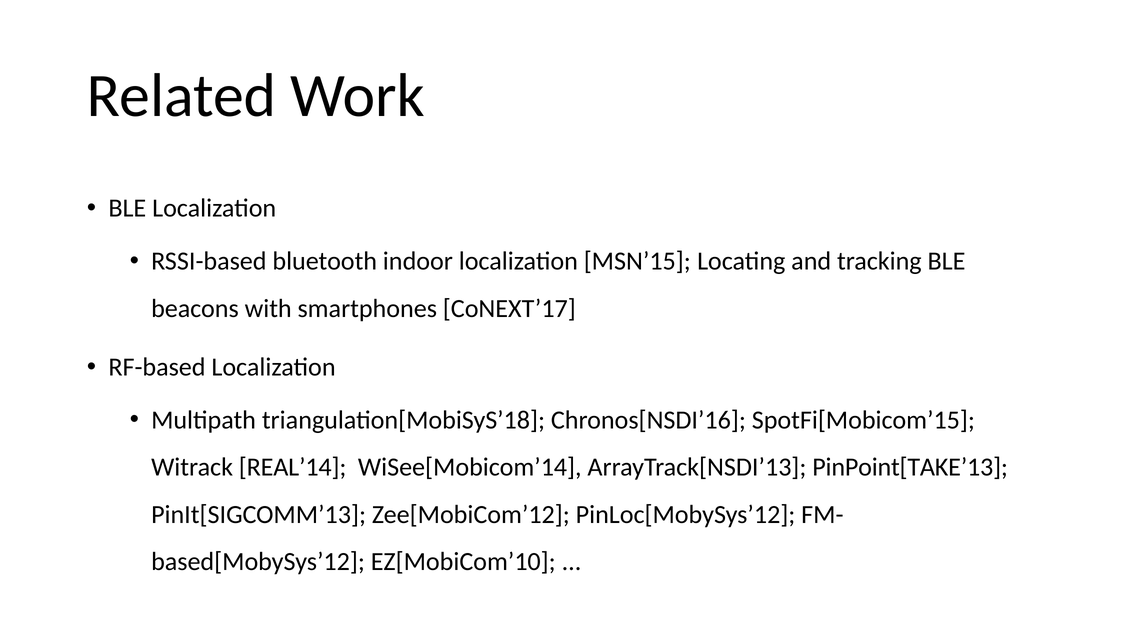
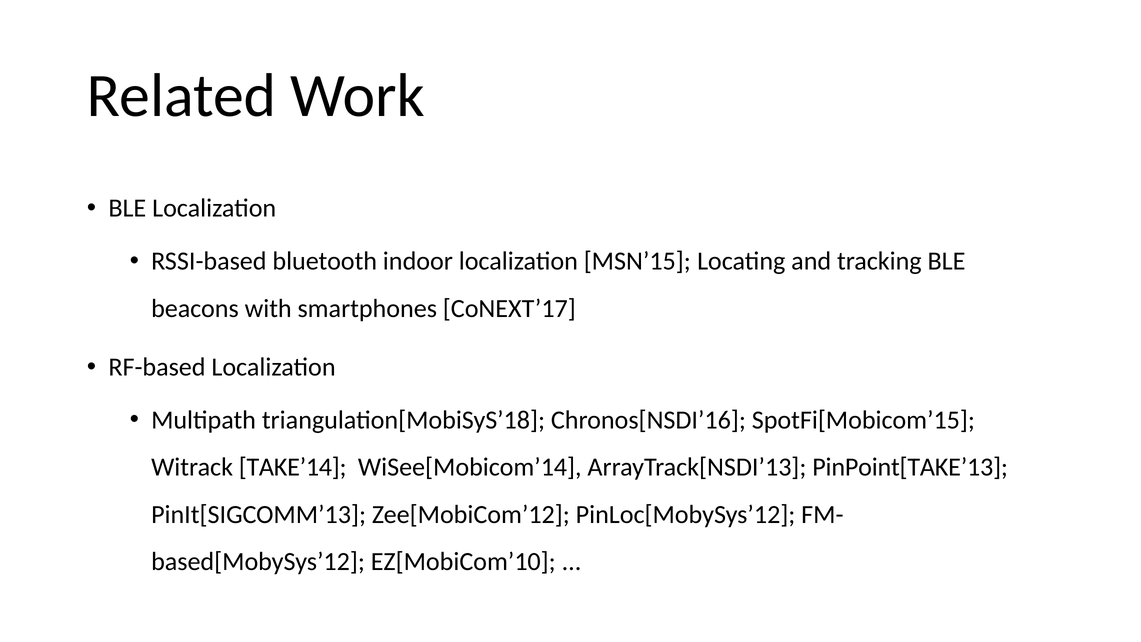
REAL’14: REAL’14 -> TAKE’14
